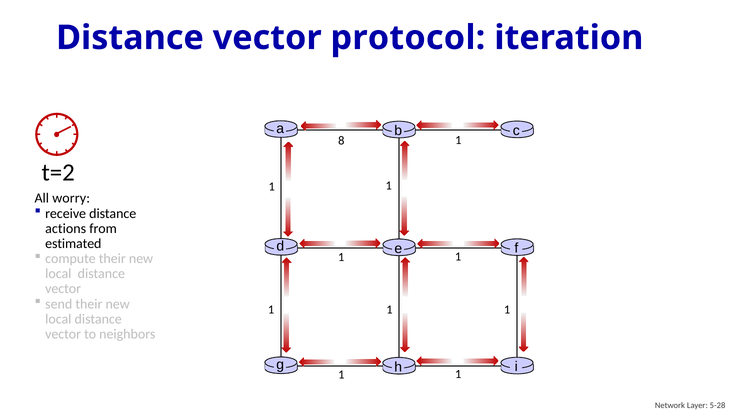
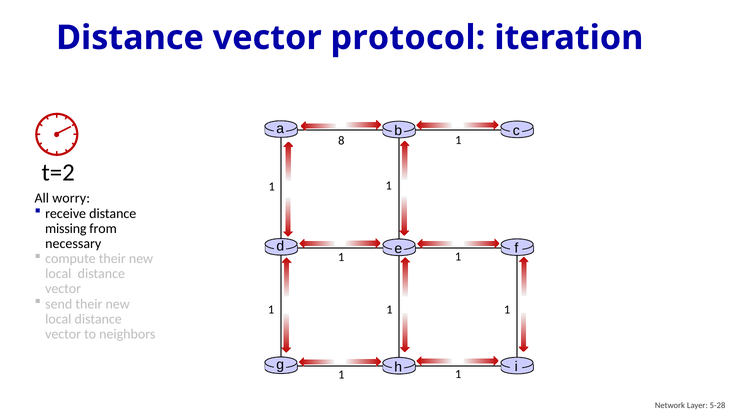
actions: actions -> missing
estimated: estimated -> necessary
